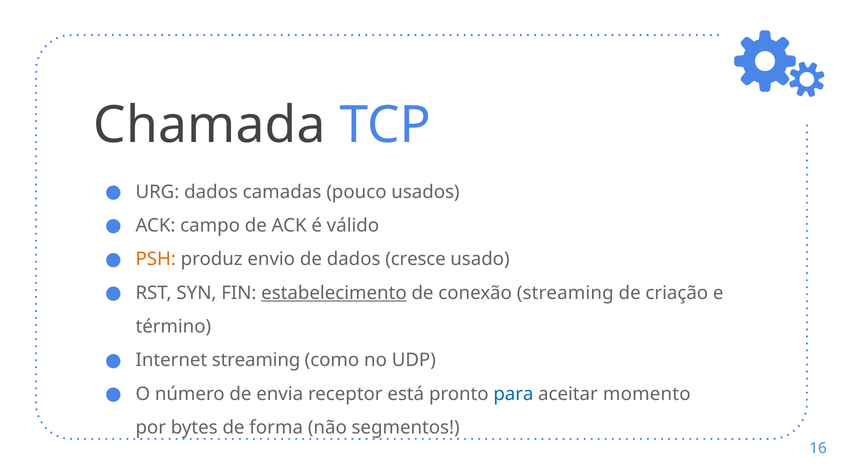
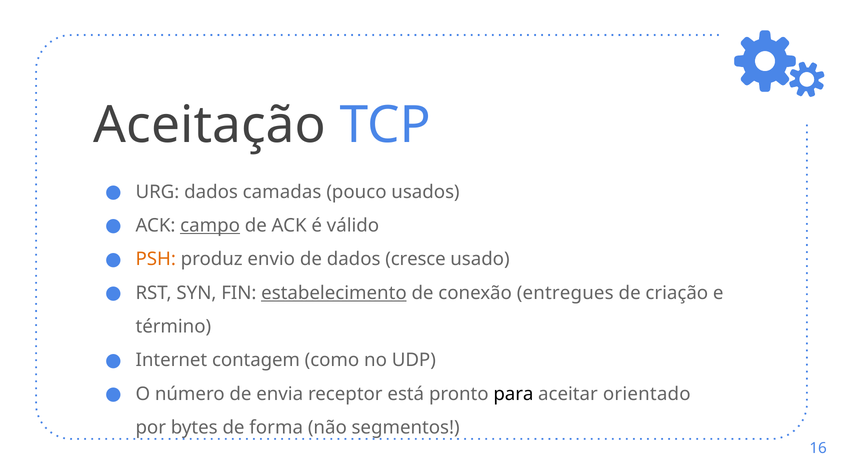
Chamada: Chamada -> Aceitação
campo underline: none -> present
conexão streaming: streaming -> entregues
Internet streaming: streaming -> contagem
para colour: blue -> black
momento: momento -> orientado
